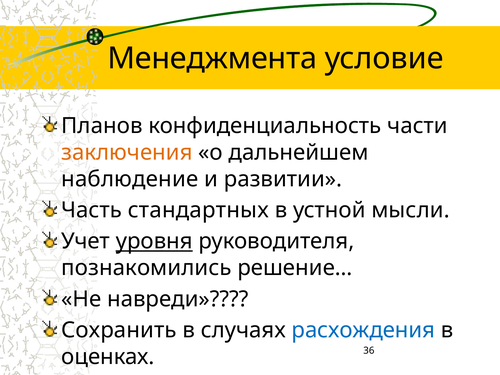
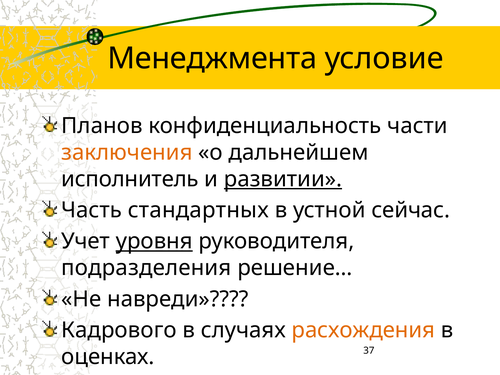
наблюдение: наблюдение -> исполнитель
развитии underline: none -> present
мысли: мысли -> сейчас
познакомились: познакомились -> подразделения
Сохранить: Сохранить -> Кадрового
расхождения colour: blue -> orange
36: 36 -> 37
